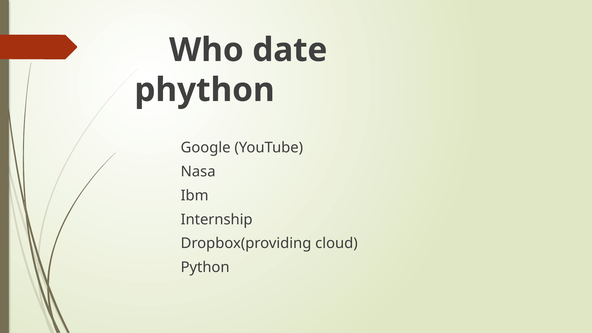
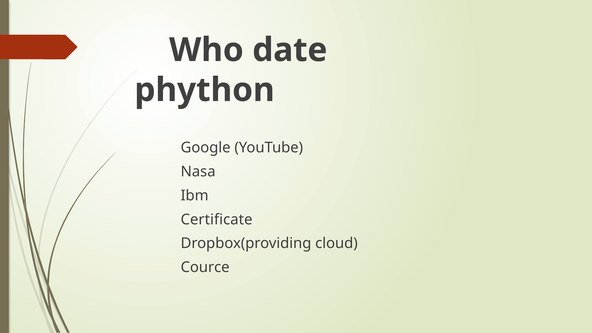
Internship: Internship -> Certificate
Python: Python -> Cource
